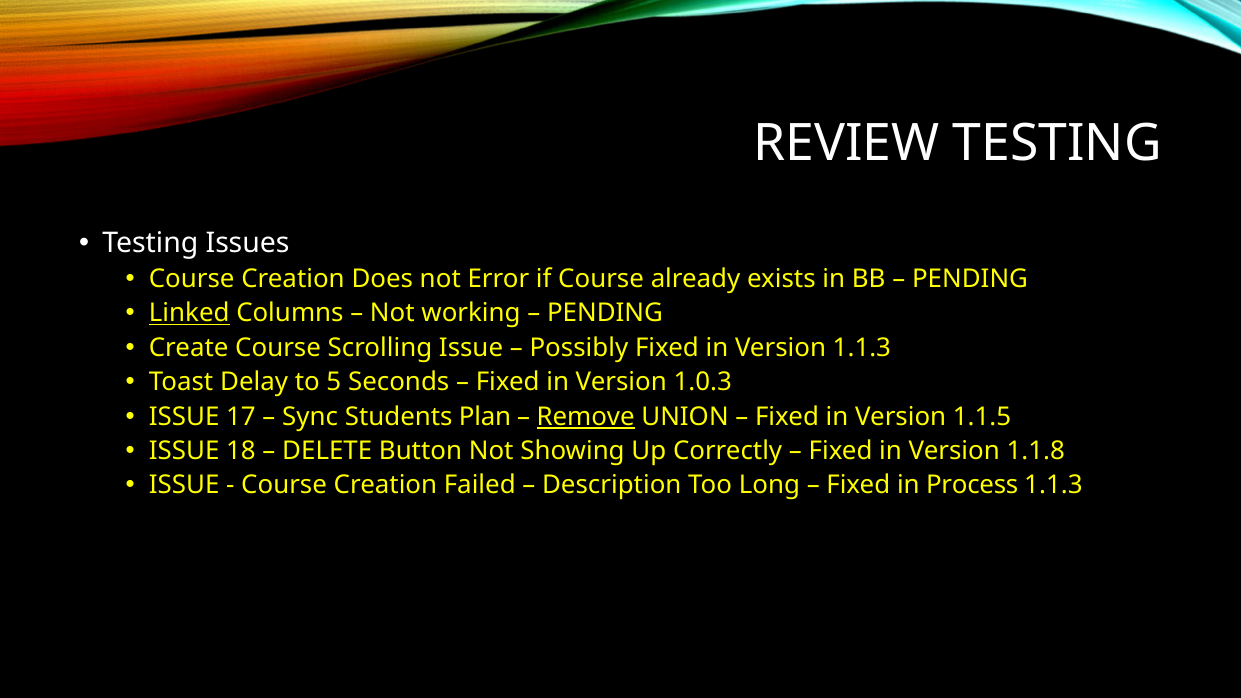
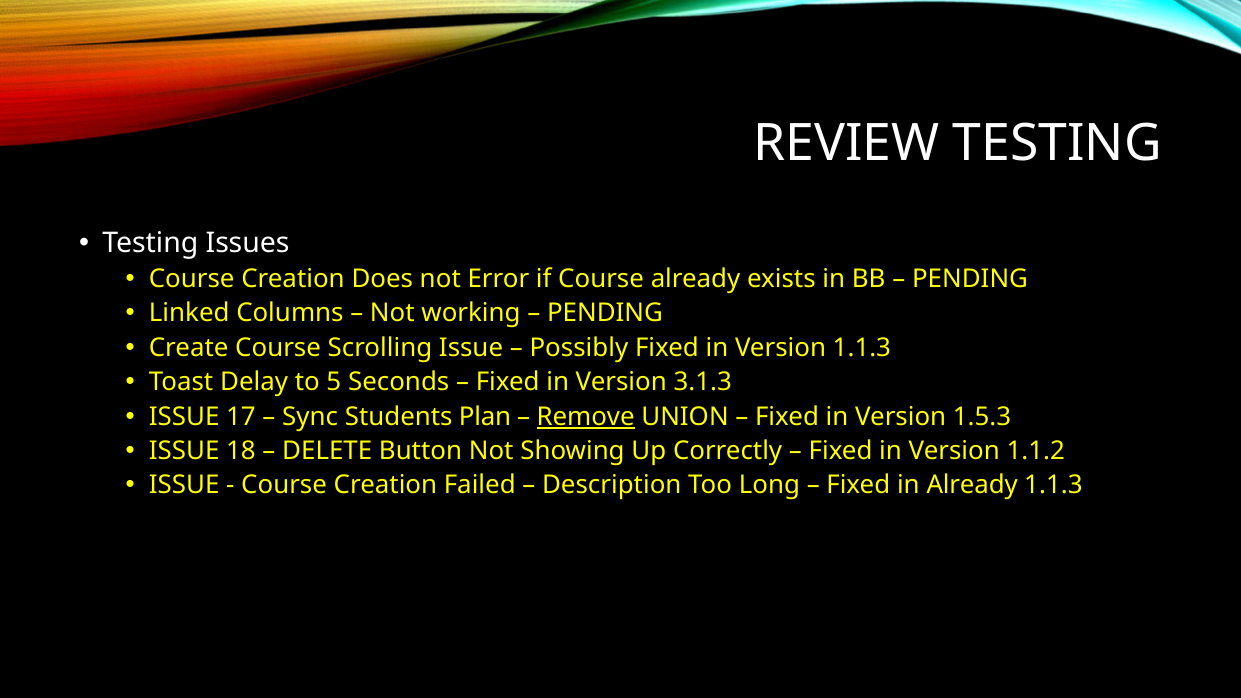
Linked underline: present -> none
1.0.3: 1.0.3 -> 3.1.3
1.1.5: 1.1.5 -> 1.5.3
1.1.8: 1.1.8 -> 1.1.2
in Process: Process -> Already
